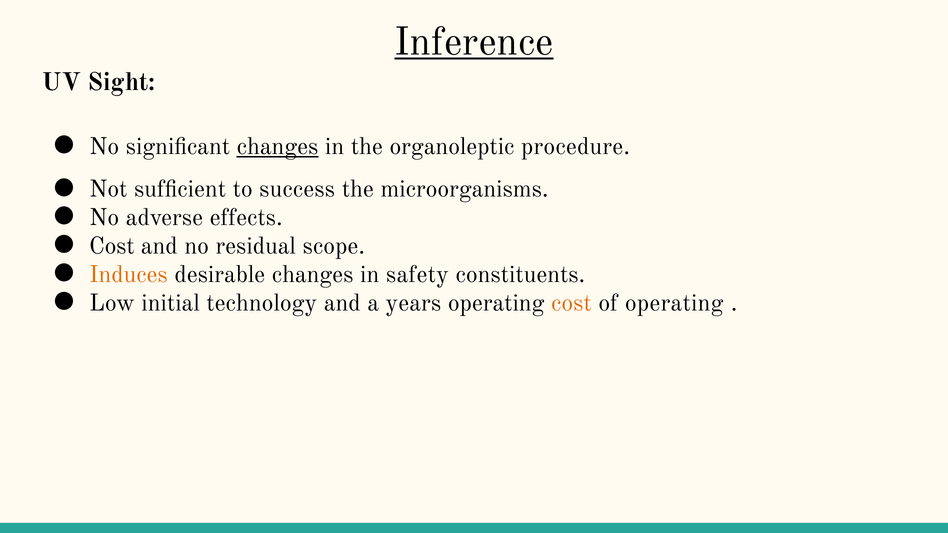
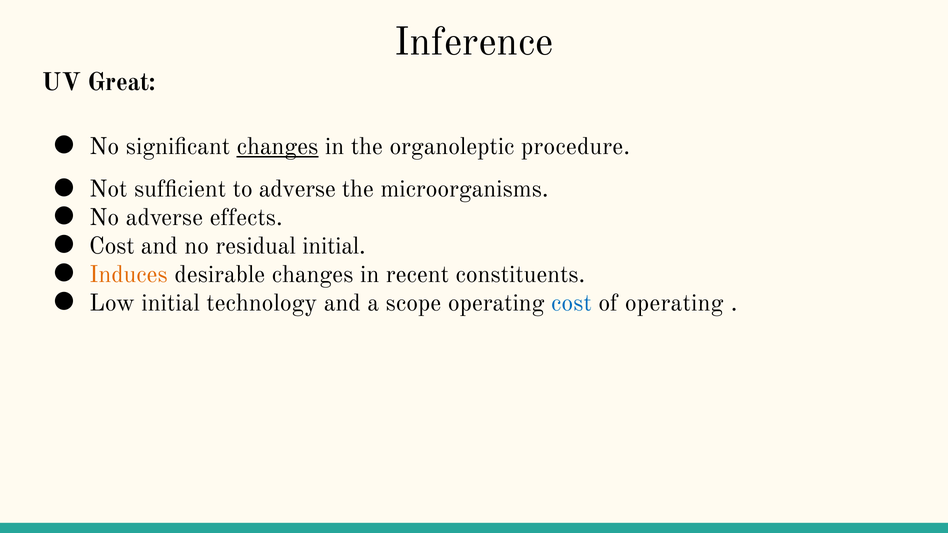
Inference underline: present -> none
Sight: Sight -> Great
to success: success -> adverse
residual scope: scope -> initial
safety: safety -> recent
years: years -> scope
cost at (571, 303) colour: orange -> blue
